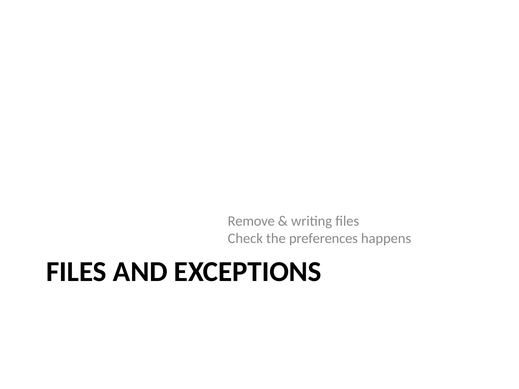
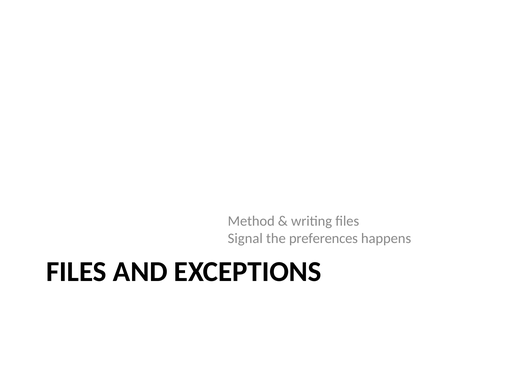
Remove: Remove -> Method
Check: Check -> Signal
